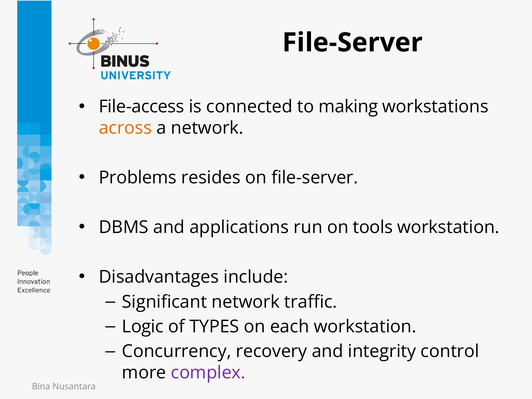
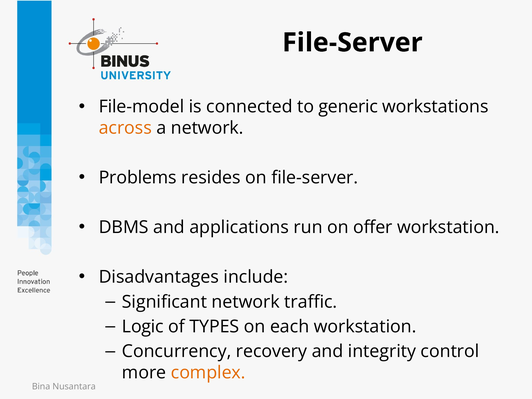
File-access: File-access -> File-model
making: making -> generic
tools: tools -> offer
complex colour: purple -> orange
